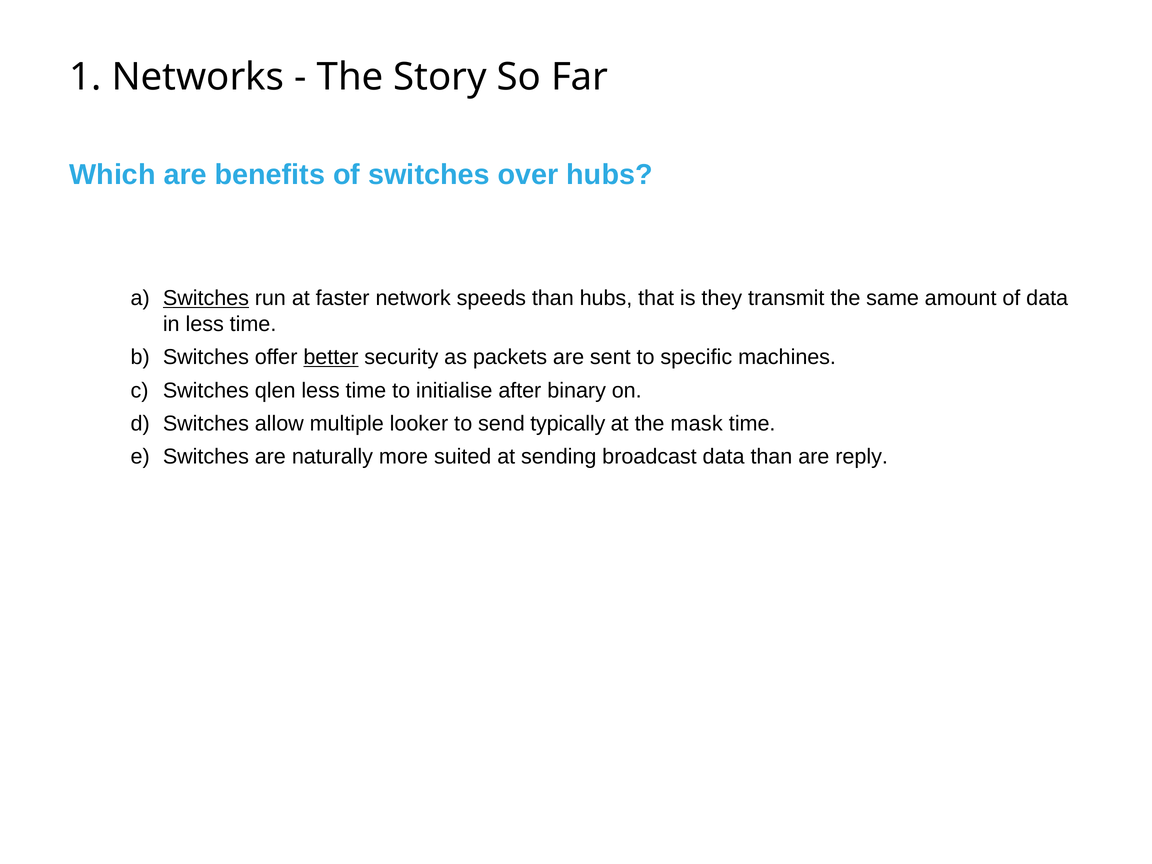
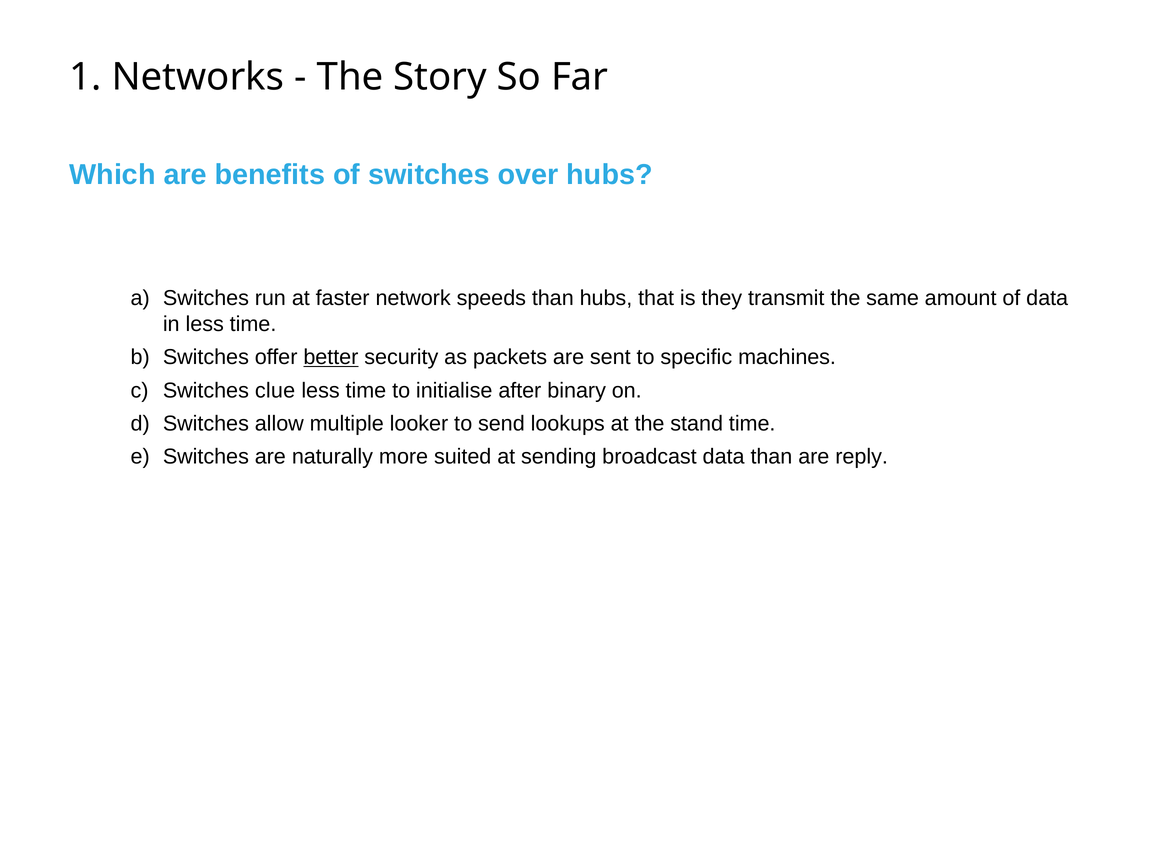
Switches at (206, 298) underline: present -> none
qlen: qlen -> clue
typically: typically -> lookups
mask: mask -> stand
